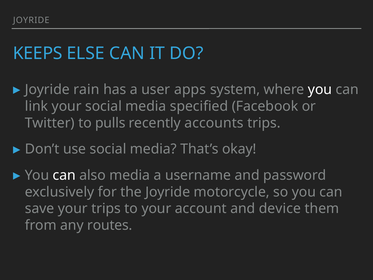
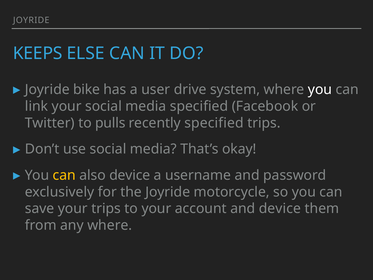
rain: rain -> bike
apps: apps -> drive
recently accounts: accounts -> specified
can at (64, 175) colour: white -> yellow
also media: media -> device
any routes: routes -> where
